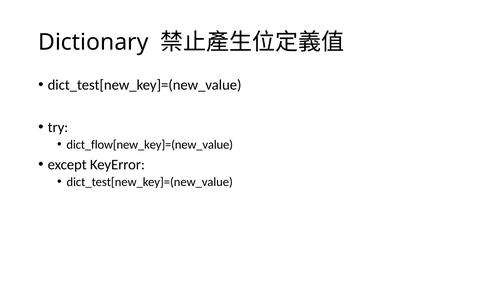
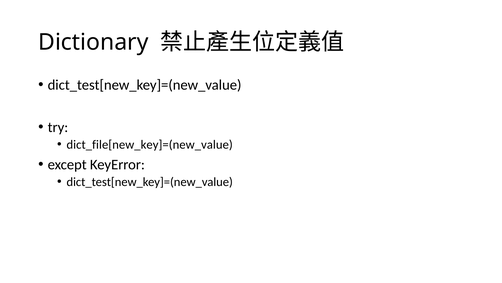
dict_flow[new_key]=(new_value: dict_flow[new_key]=(new_value -> dict_file[new_key]=(new_value
